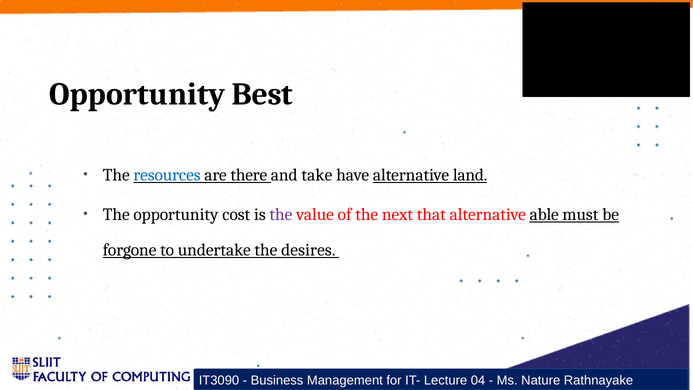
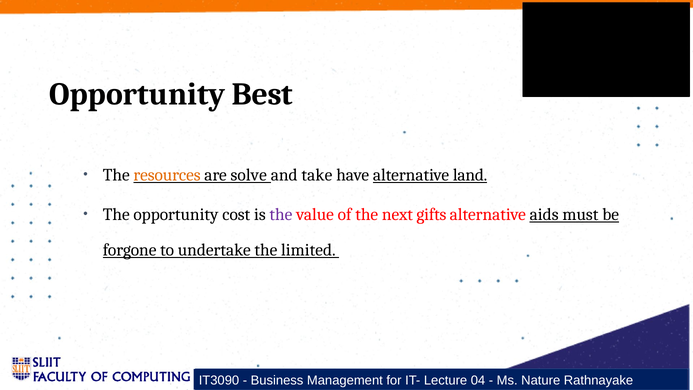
resources colour: blue -> orange
there: there -> solve
that: that -> gifts
able: able -> aids
desires: desires -> limited
